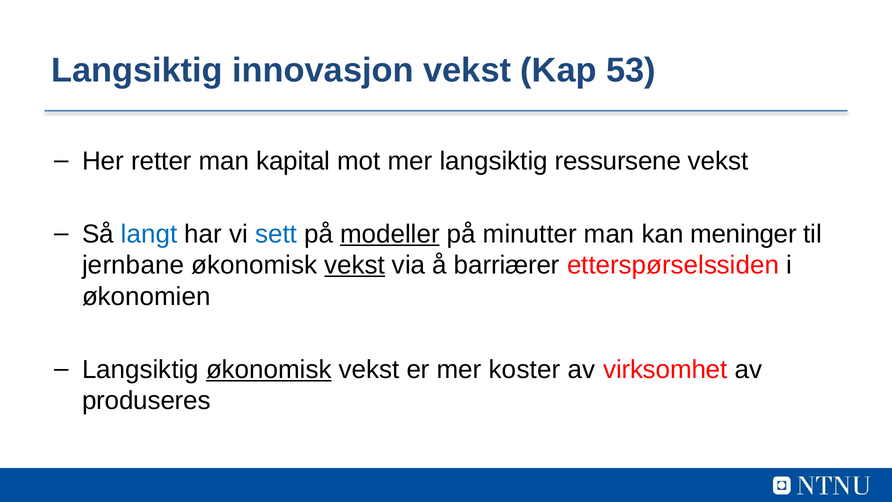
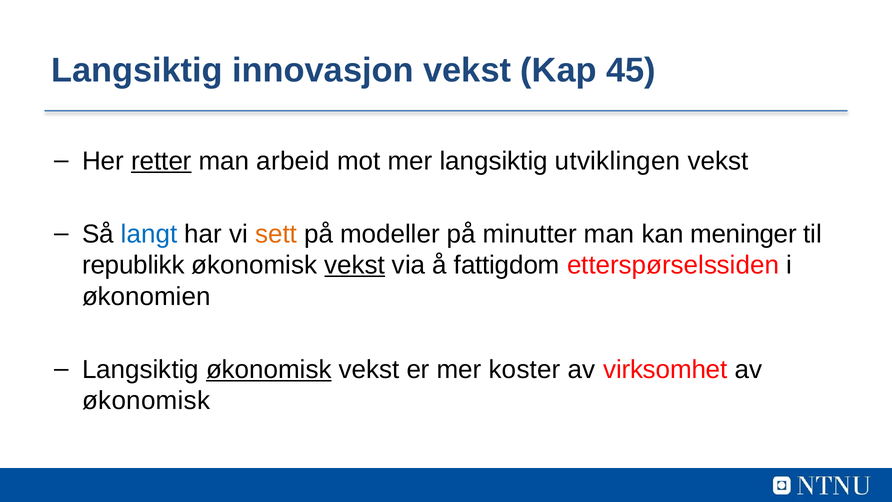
53: 53 -> 45
retter underline: none -> present
kapital: kapital -> arbeid
ressursene: ressursene -> utviklingen
sett colour: blue -> orange
modeller underline: present -> none
jernbane: jernbane -> republikk
barriærer: barriærer -> fattigdom
produseres at (146, 400): produseres -> økonomisk
